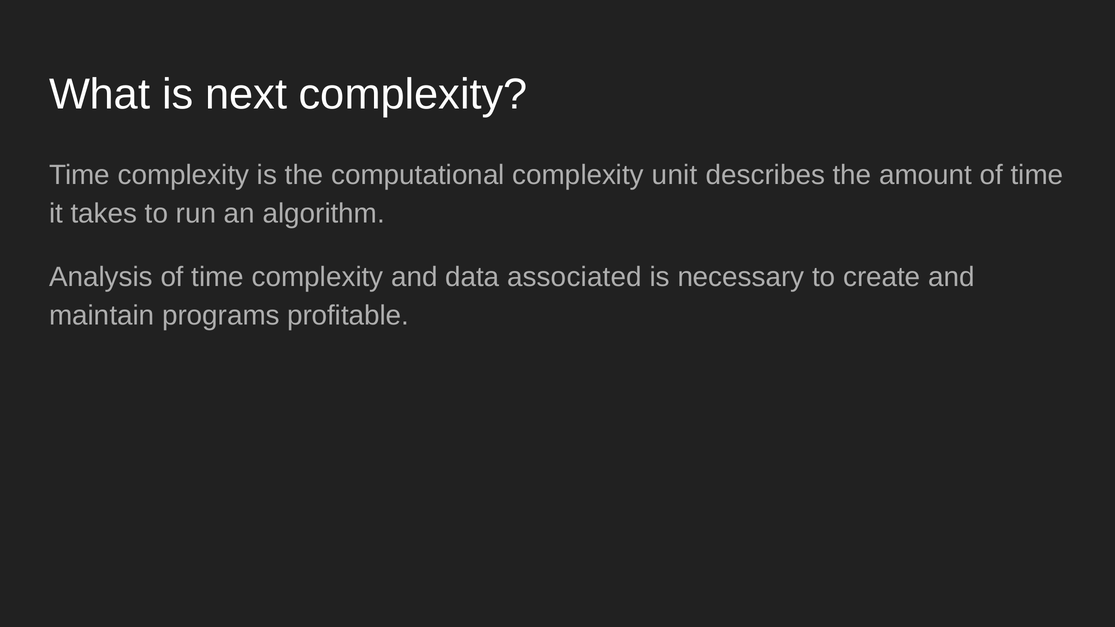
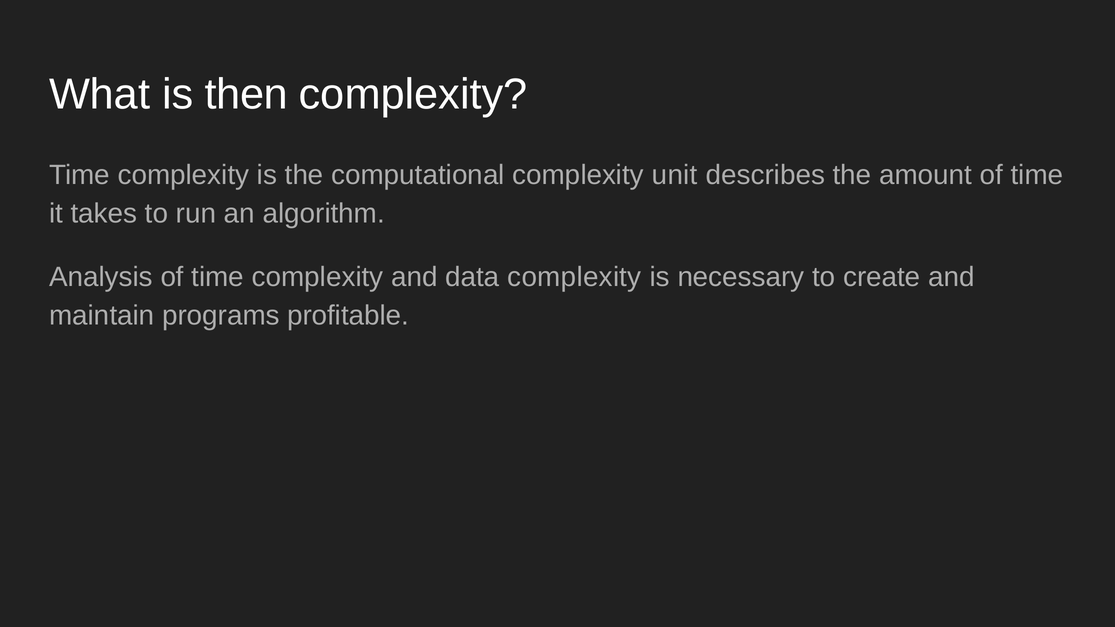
next: next -> then
data associated: associated -> complexity
